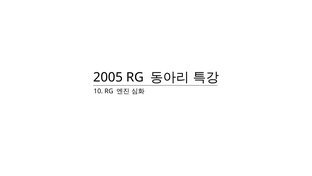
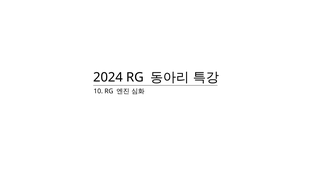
2005: 2005 -> 2024
